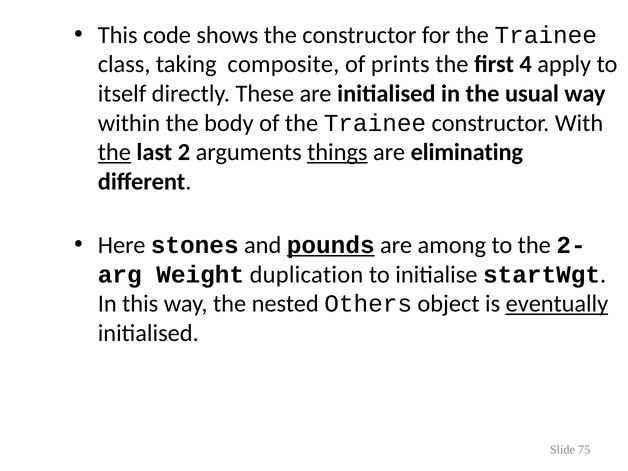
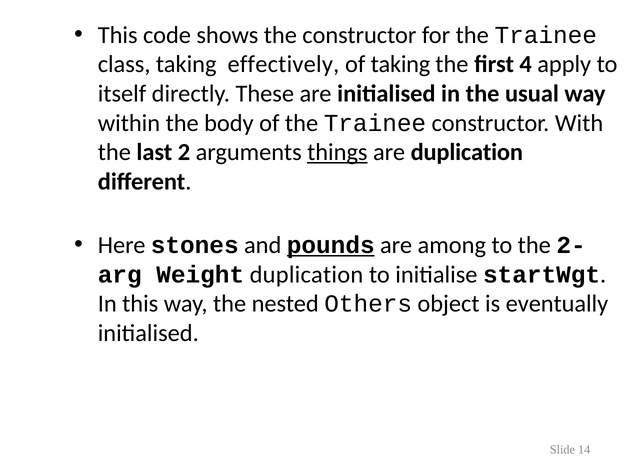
composite: composite -> effectively
of prints: prints -> taking
the at (114, 152) underline: present -> none
are eliminating: eliminating -> duplication
eventually underline: present -> none
75: 75 -> 14
